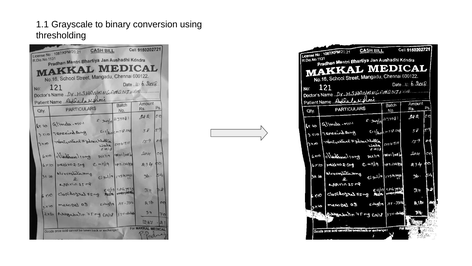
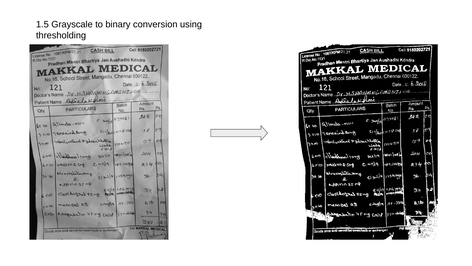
1.1: 1.1 -> 1.5
